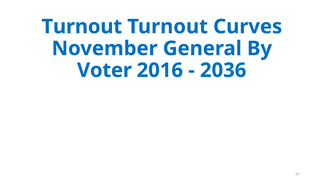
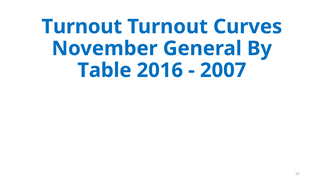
Voter: Voter -> Table
2036: 2036 -> 2007
